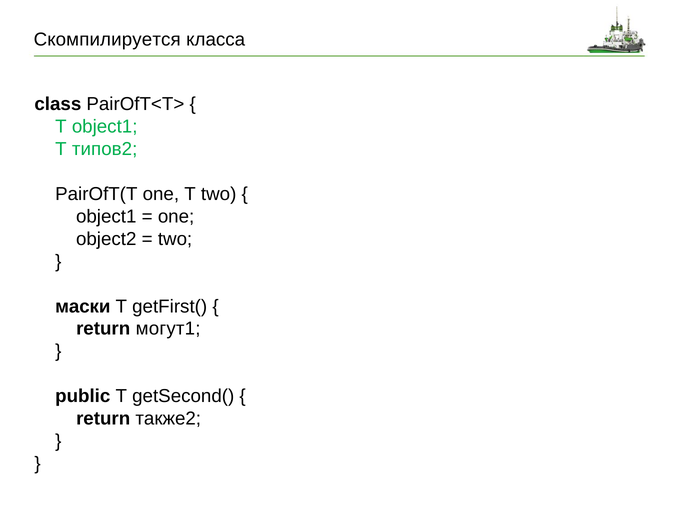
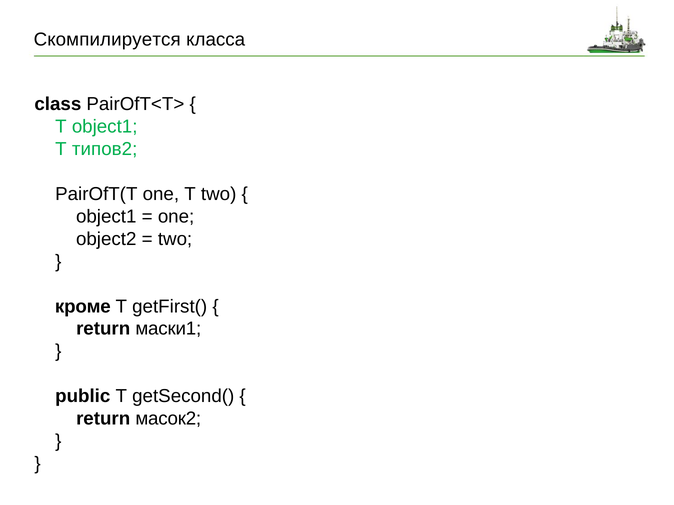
маски: маски -> кроме
могут1: могут1 -> маски1
также2: также2 -> масок2
